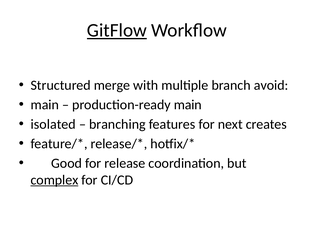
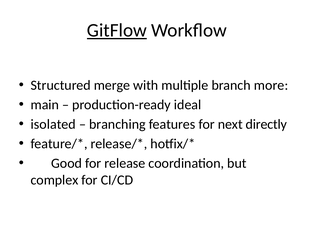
avoid: avoid -> more
production-ready main: main -> ideal
creates: creates -> directly
complex underline: present -> none
